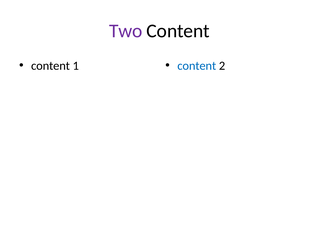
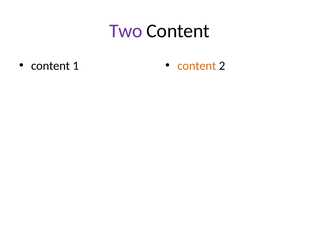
content at (197, 66) colour: blue -> orange
